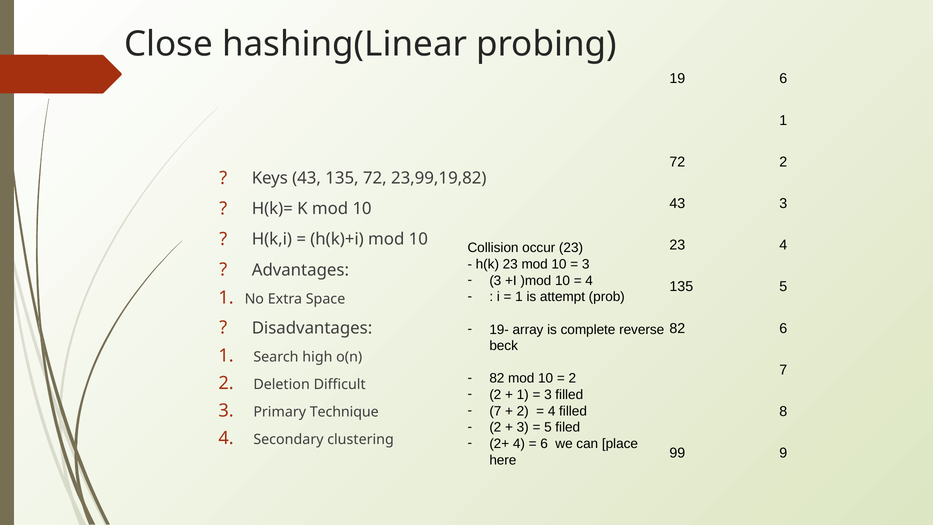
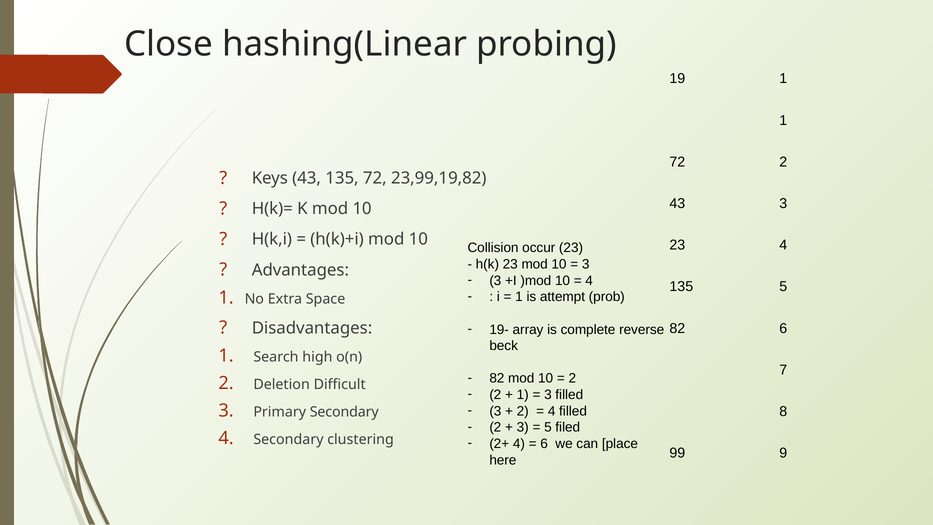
19 6: 6 -> 1
7 at (495, 411): 7 -> 3
Primary Technique: Technique -> Secondary
